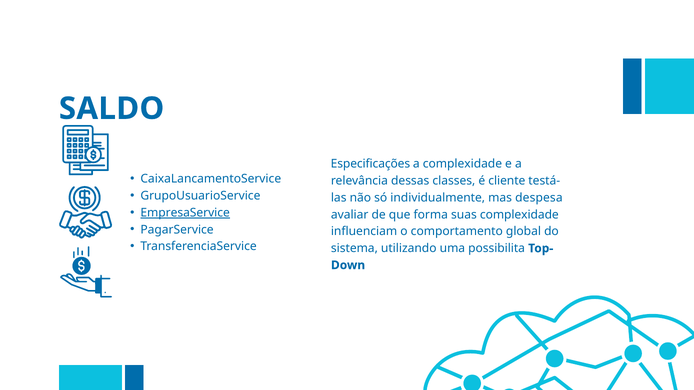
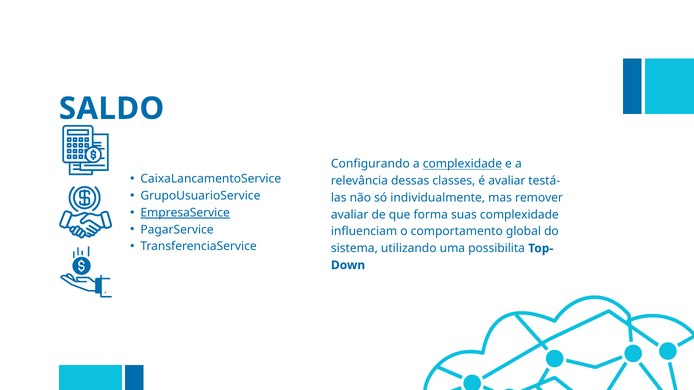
Especificações: Especificações -> Configurando
complexidade at (462, 164) underline: none -> present
é cliente: cliente -> avaliar
despesa: despesa -> remover
